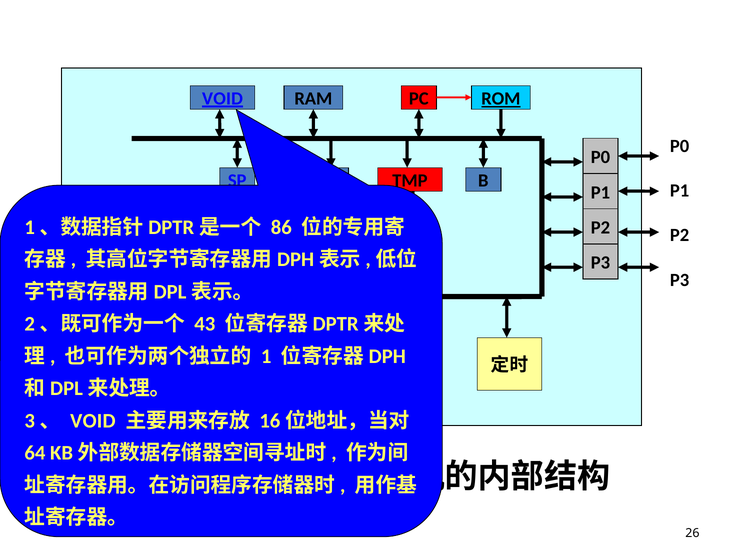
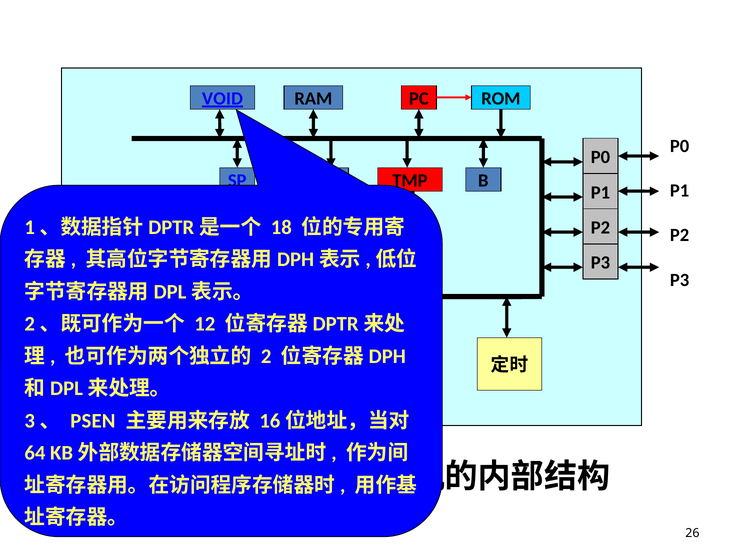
ROM underline: present -> none
86: 86 -> 18
43: 43 -> 12
1: 1 -> 2
3、 VOID: VOID -> PSEN
